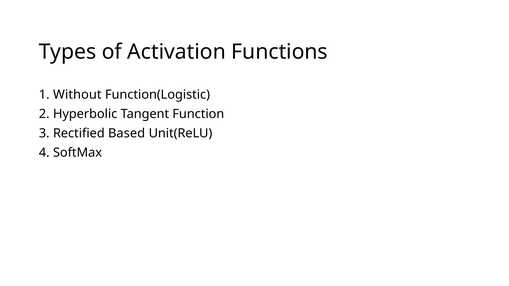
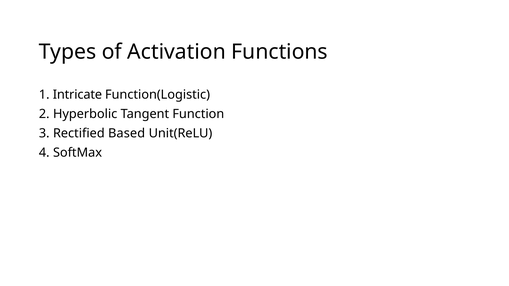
Without: Without -> Intricate
